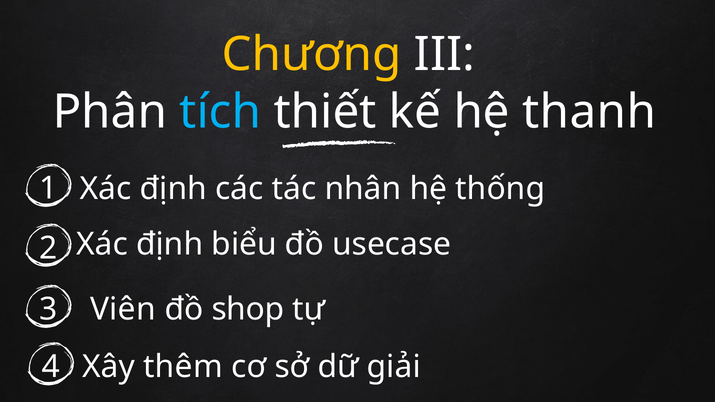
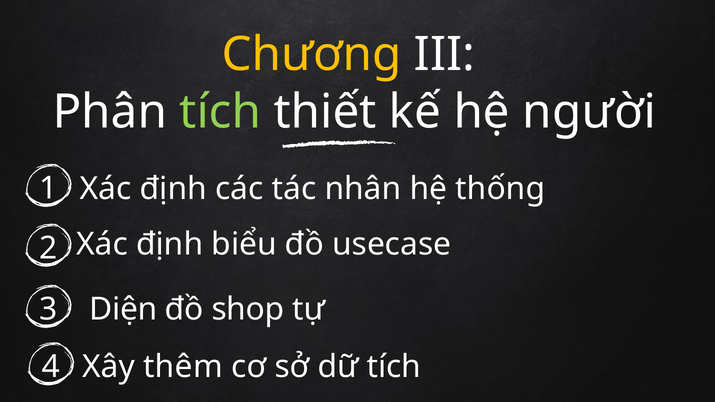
tích at (220, 112) colour: light blue -> light green
thanh: thanh -> người
Viên: Viên -> Diện
dữ giải: giải -> tích
